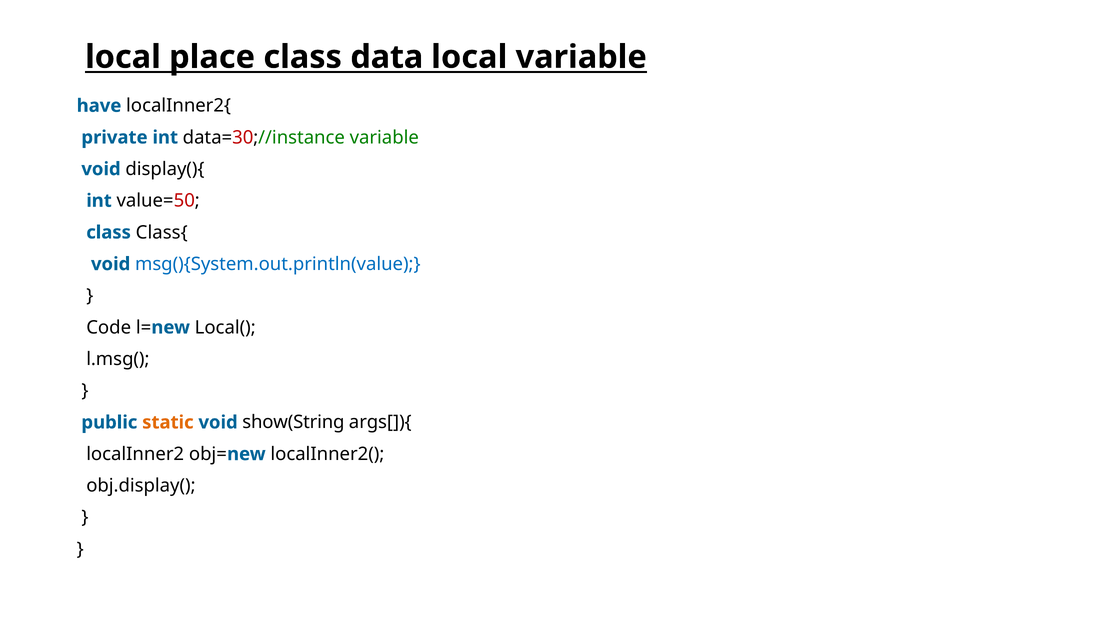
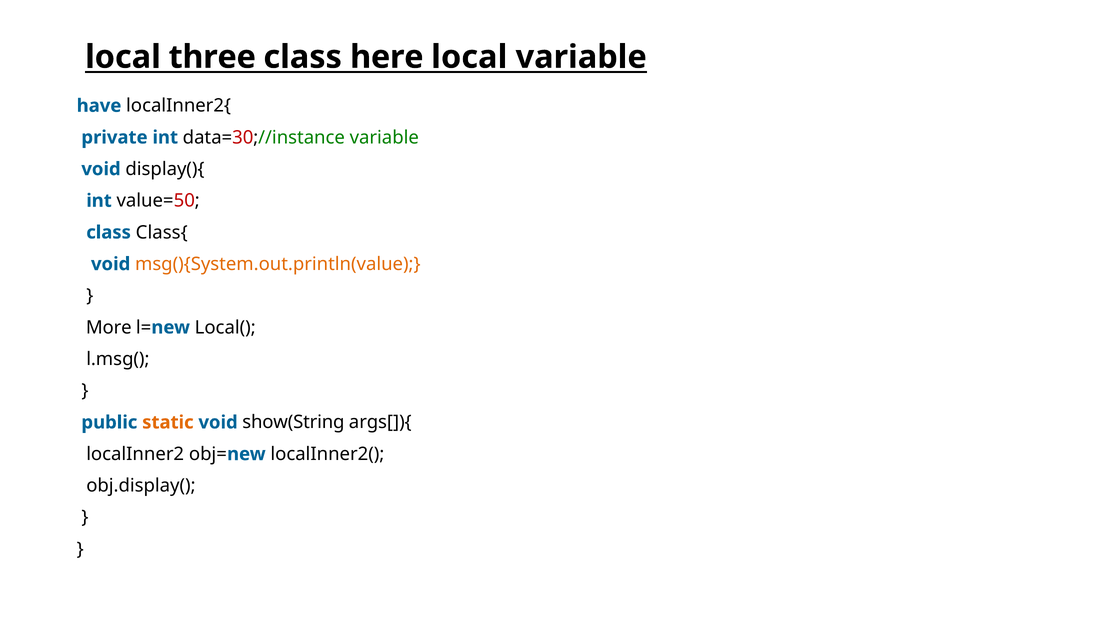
place: place -> three
data: data -> here
msg(){System.out.println(value colour: blue -> orange
Code: Code -> More
